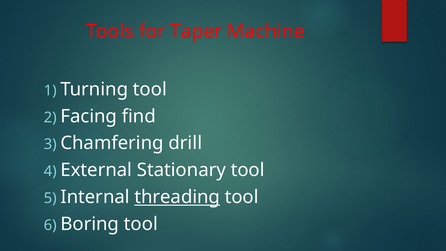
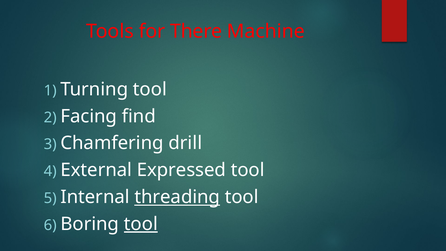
Taper: Taper -> There
Stationary: Stationary -> Expressed
tool at (141, 224) underline: none -> present
